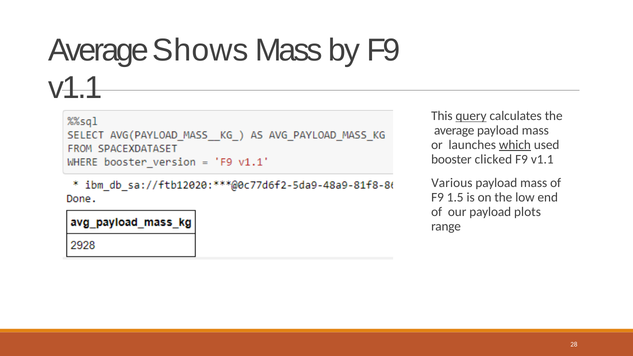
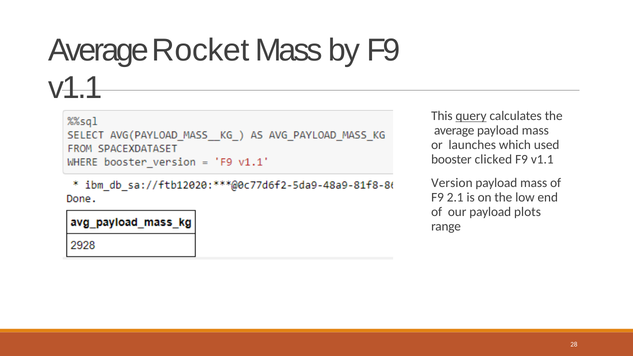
Shows: Shows -> Rocket
which underline: present -> none
Various: Various -> Version
1.5: 1.5 -> 2.1
